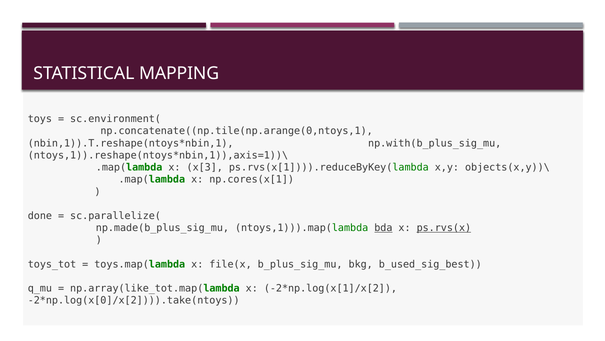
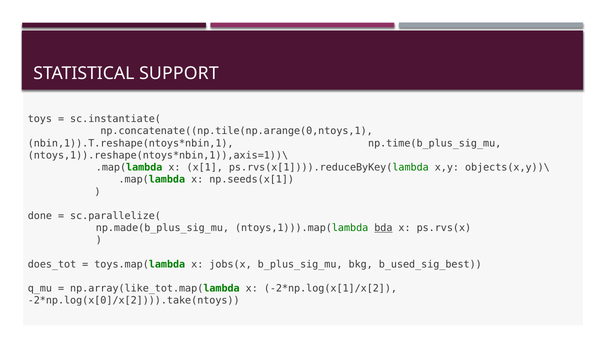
MAPPING: MAPPING -> SUPPORT
sc.environment(: sc.environment( -> sc.instantiate(
np.with(b_plus_sig_mu: np.with(b_plus_sig_mu -> np.time(b_plus_sig_mu
x[3: x[3 -> x[1
np.cores(x[1: np.cores(x[1 -> np.seeds(x[1
ps.rvs(x underline: present -> none
toys_tot: toys_tot -> does_tot
file(x: file(x -> jobs(x
